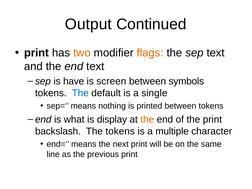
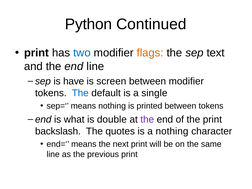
Output: Output -> Python
two colour: orange -> blue
end text: text -> line
between symbols: symbols -> modifier
display: display -> double
the at (147, 119) colour: orange -> purple
The tokens: tokens -> quotes
a multiple: multiple -> nothing
